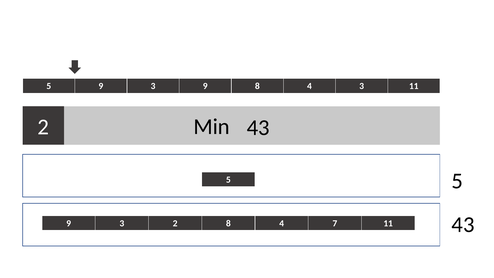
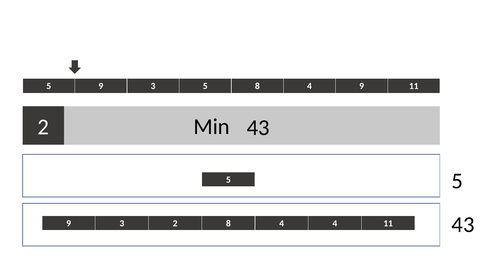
3 9: 9 -> 5
4 3: 3 -> 9
4 7: 7 -> 4
